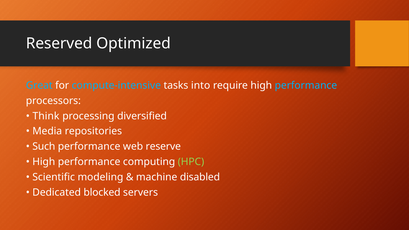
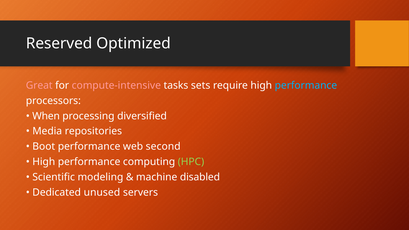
Great colour: light blue -> pink
compute-intensive colour: light blue -> pink
into: into -> sets
Think: Think -> When
Such: Such -> Boot
reserve: reserve -> second
blocked: blocked -> unused
